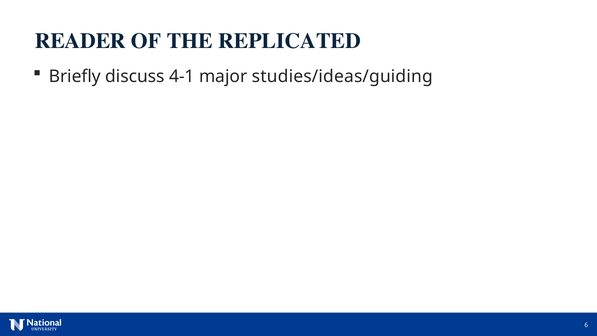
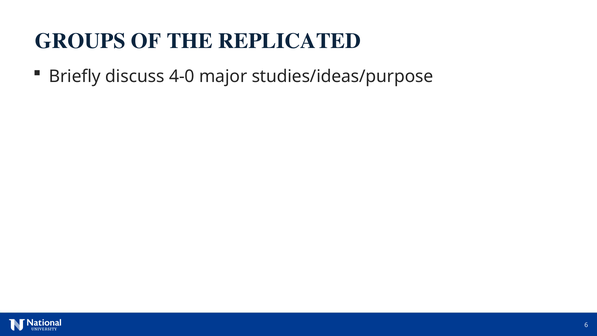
READER: READER -> GROUPS
4-1: 4-1 -> 4-0
studies/ideas/guiding: studies/ideas/guiding -> studies/ideas/purpose
